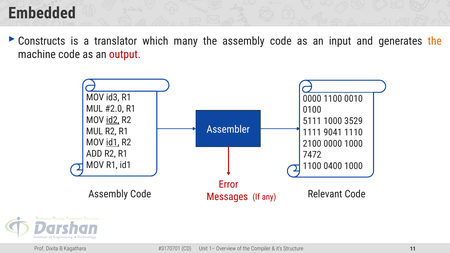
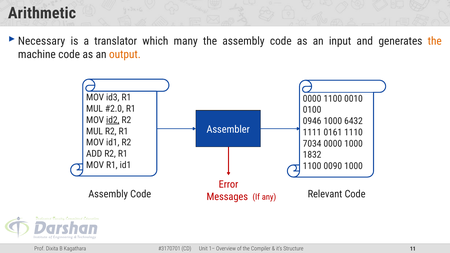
Embedded: Embedded -> Arithmetic
Constructs: Constructs -> Necessary
output colour: red -> orange
5111: 5111 -> 0946
3529: 3529 -> 6432
9041: 9041 -> 0161
id1 at (113, 143) underline: present -> none
2100: 2100 -> 7034
7472: 7472 -> 1832
0400: 0400 -> 0090
